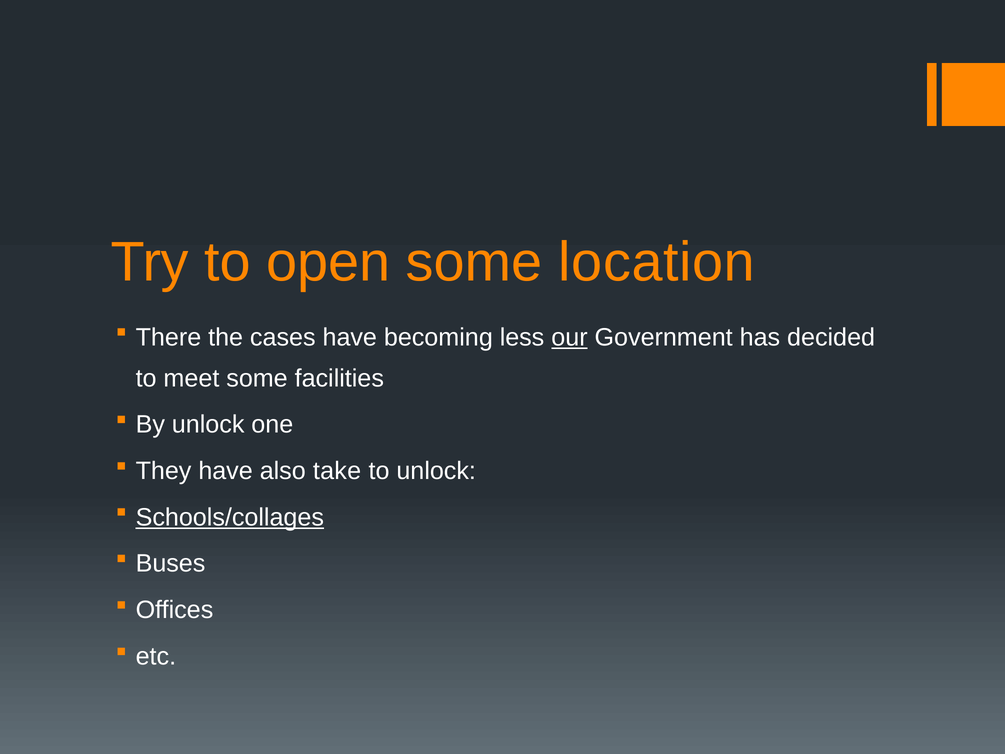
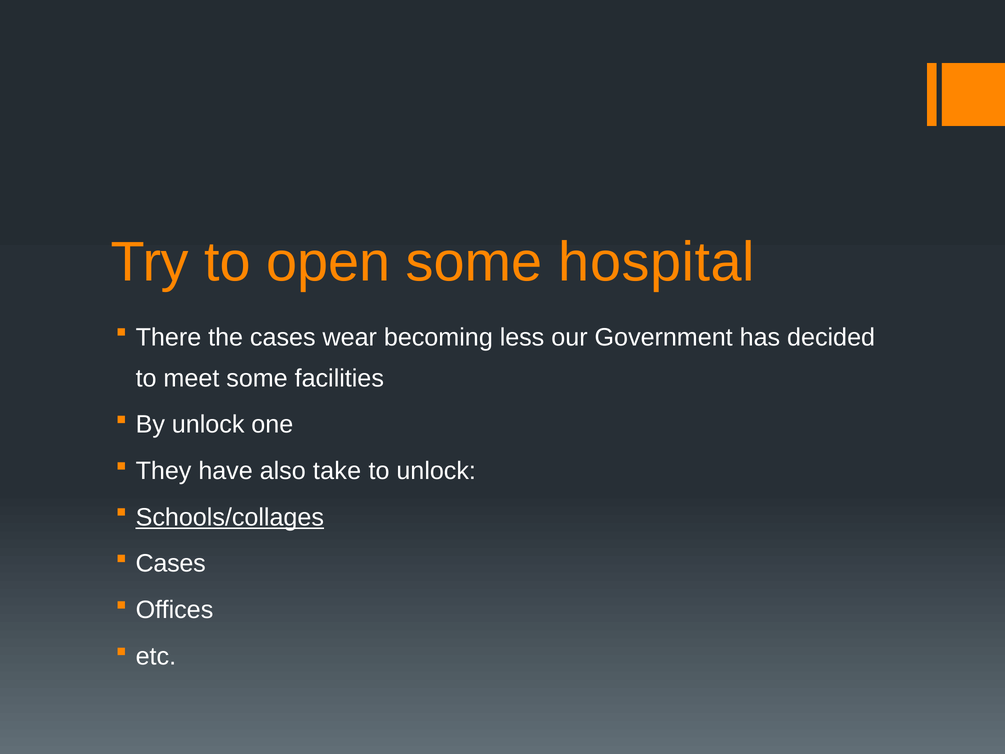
location: location -> hospital
cases have: have -> wear
our underline: present -> none
Buses at (171, 563): Buses -> Cases
